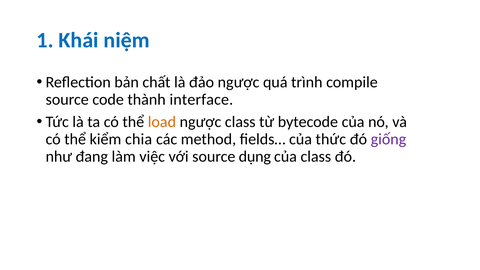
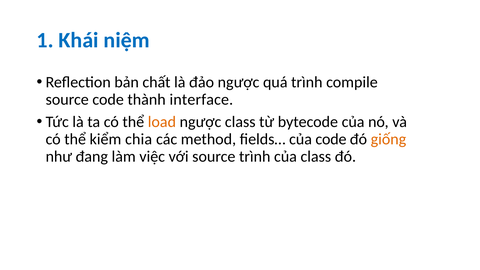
của thức: thức -> code
giống colour: purple -> orange
source dụng: dụng -> trình
